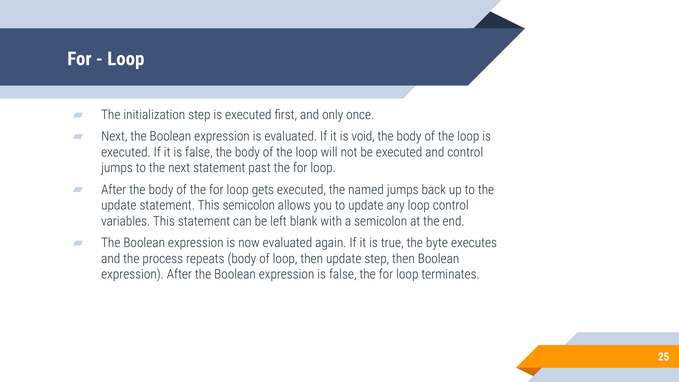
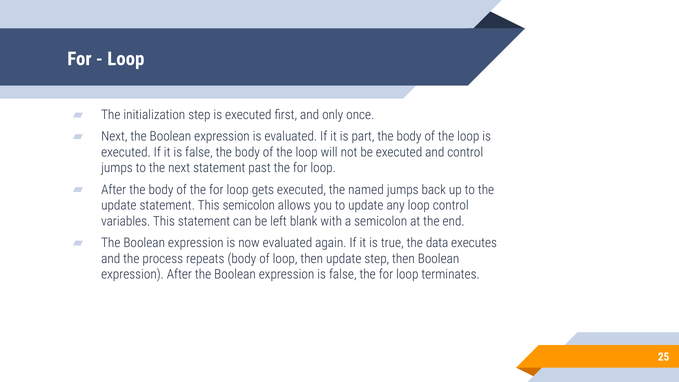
void: void -> part
byte: byte -> data
